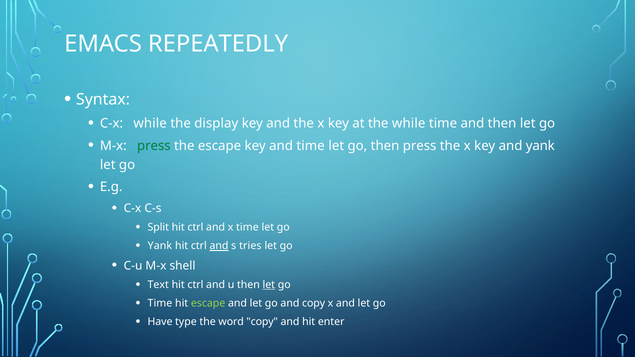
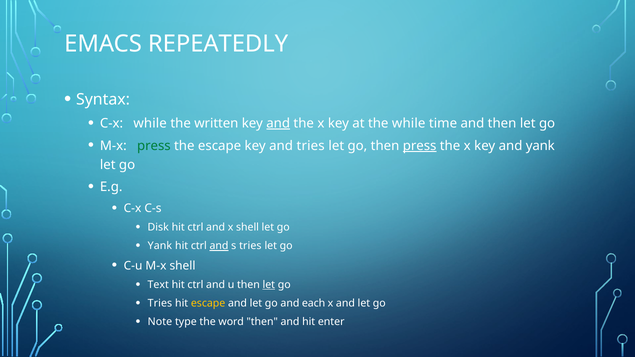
display: display -> written
and at (278, 123) underline: none -> present
and time: time -> tries
press at (420, 146) underline: none -> present
Split: Split -> Disk
x time: time -> shell
Time at (160, 303): Time -> Tries
escape at (208, 303) colour: light green -> yellow
and copy: copy -> each
Have: Have -> Note
word copy: copy -> then
